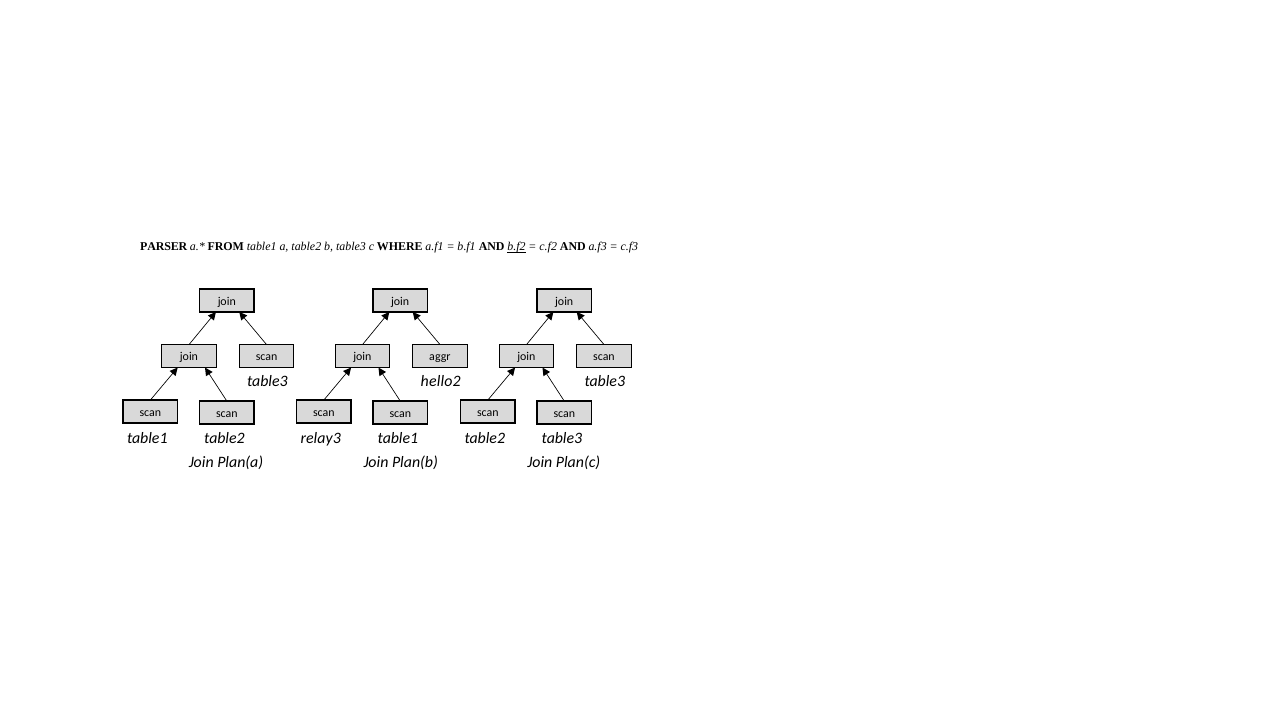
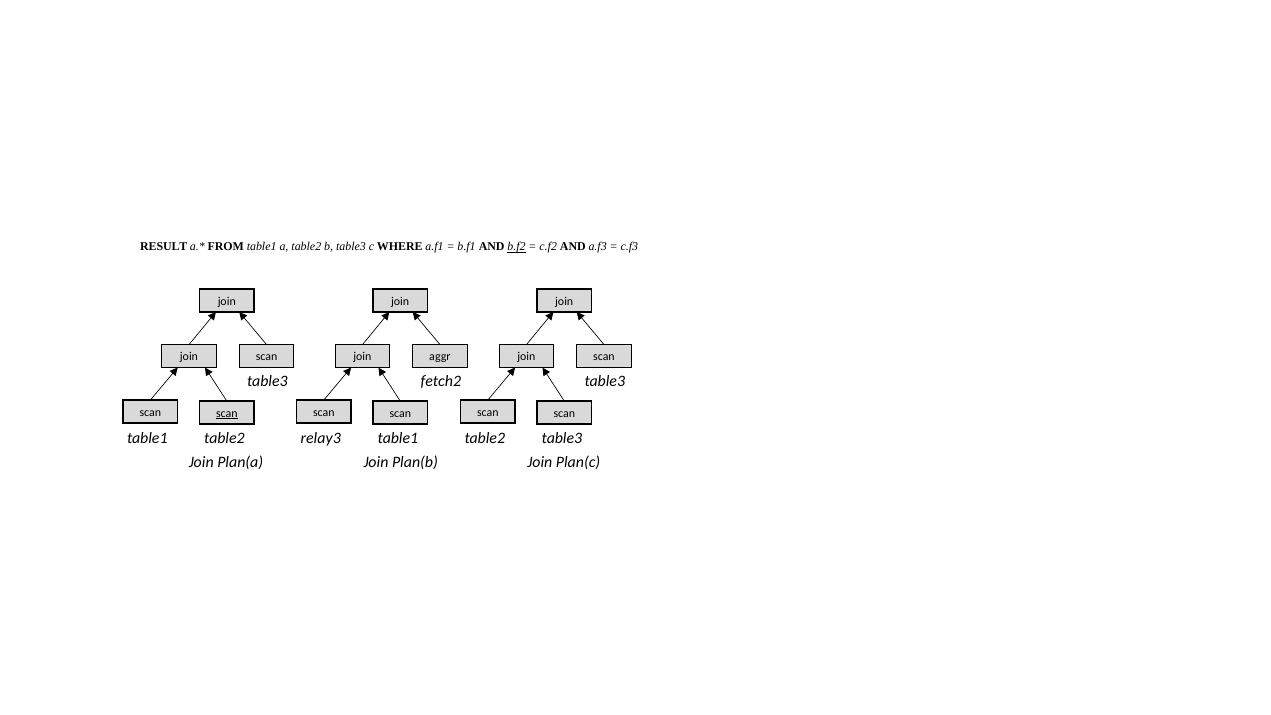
PARSER: PARSER -> RESULT
hello2: hello2 -> fetch2
scan at (227, 413) underline: none -> present
